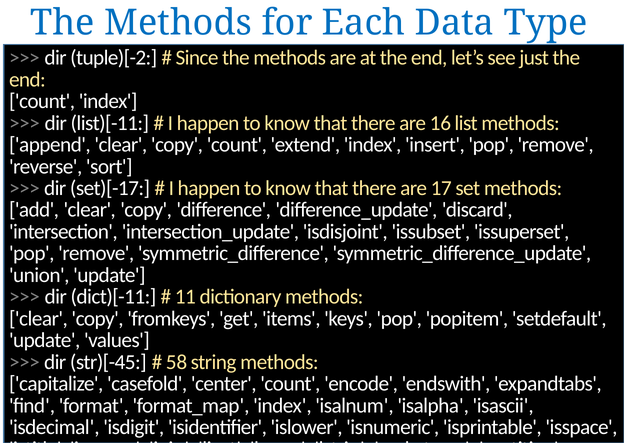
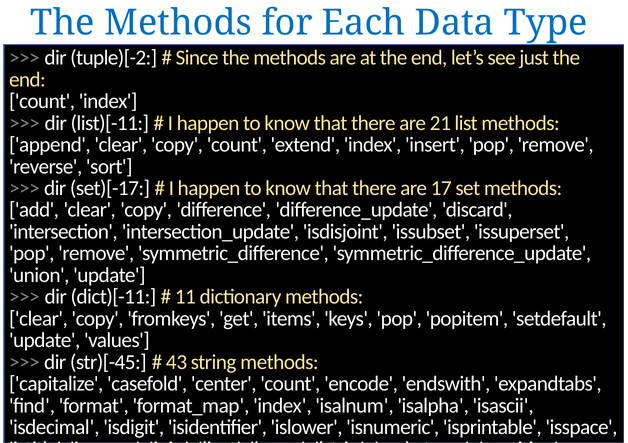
16: 16 -> 21
58: 58 -> 43
